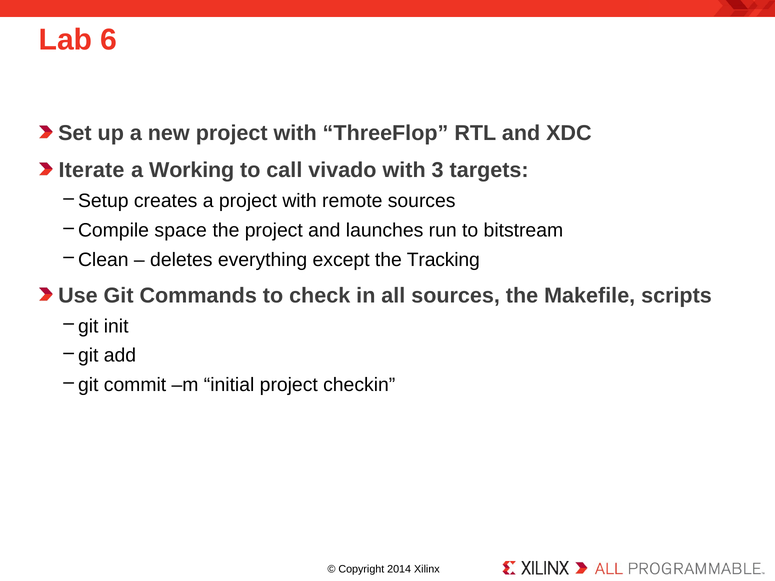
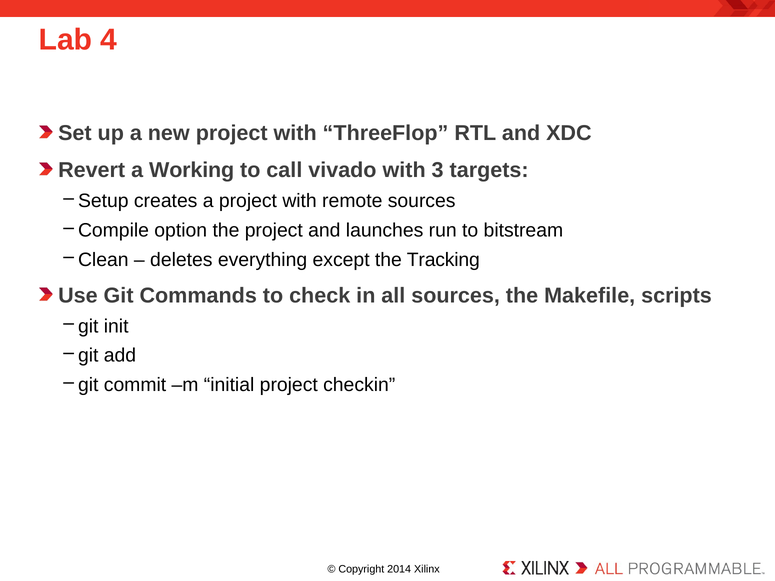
6: 6 -> 4
Iterate: Iterate -> Revert
space: space -> option
